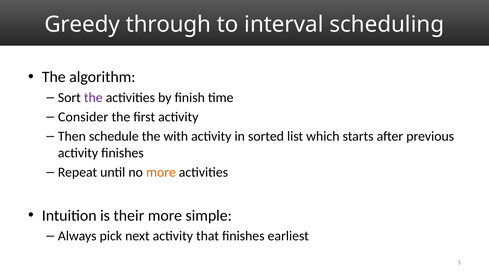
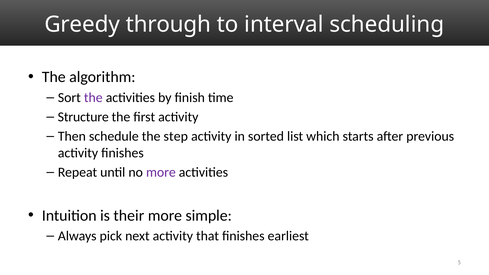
Consider: Consider -> Structure
with: with -> step
more at (161, 172) colour: orange -> purple
